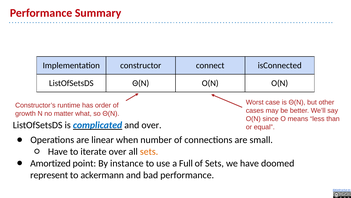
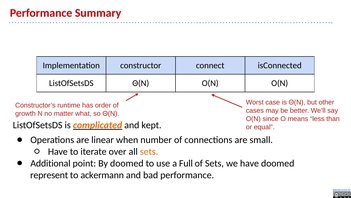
complicated colour: blue -> orange
and over: over -> kept
Amortized: Amortized -> Additional
By instance: instance -> doomed
